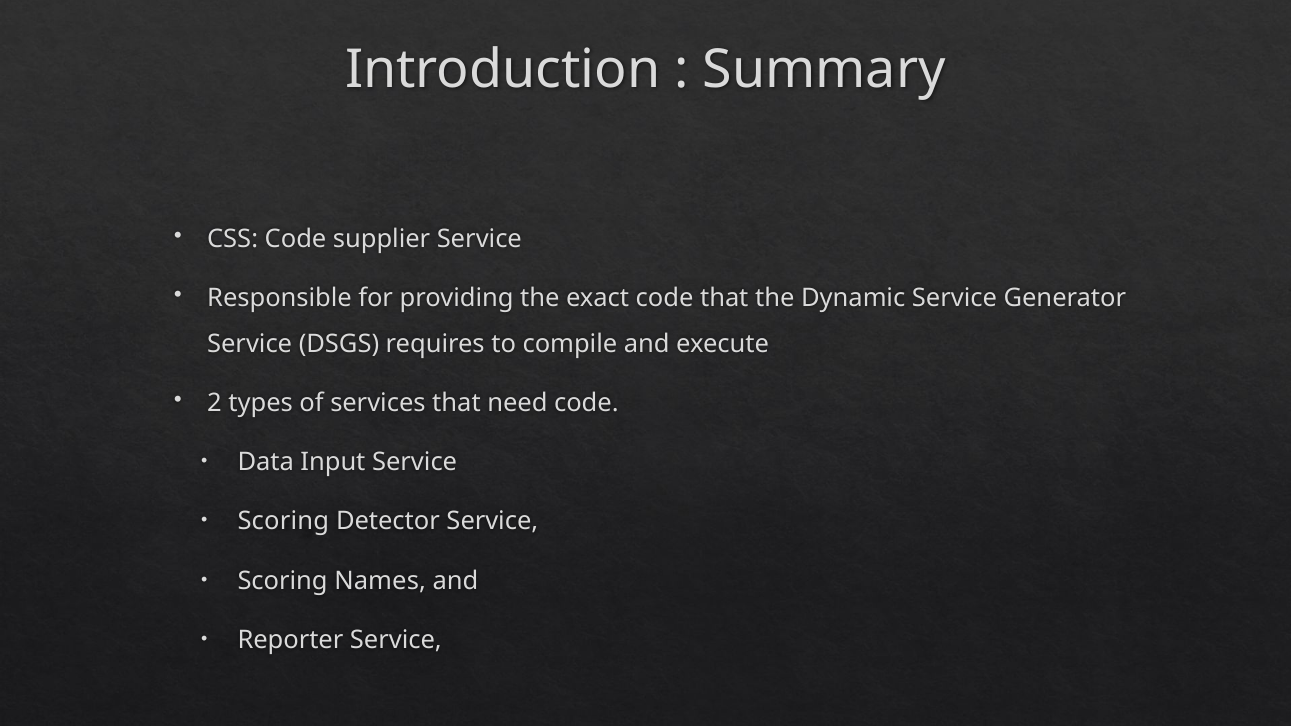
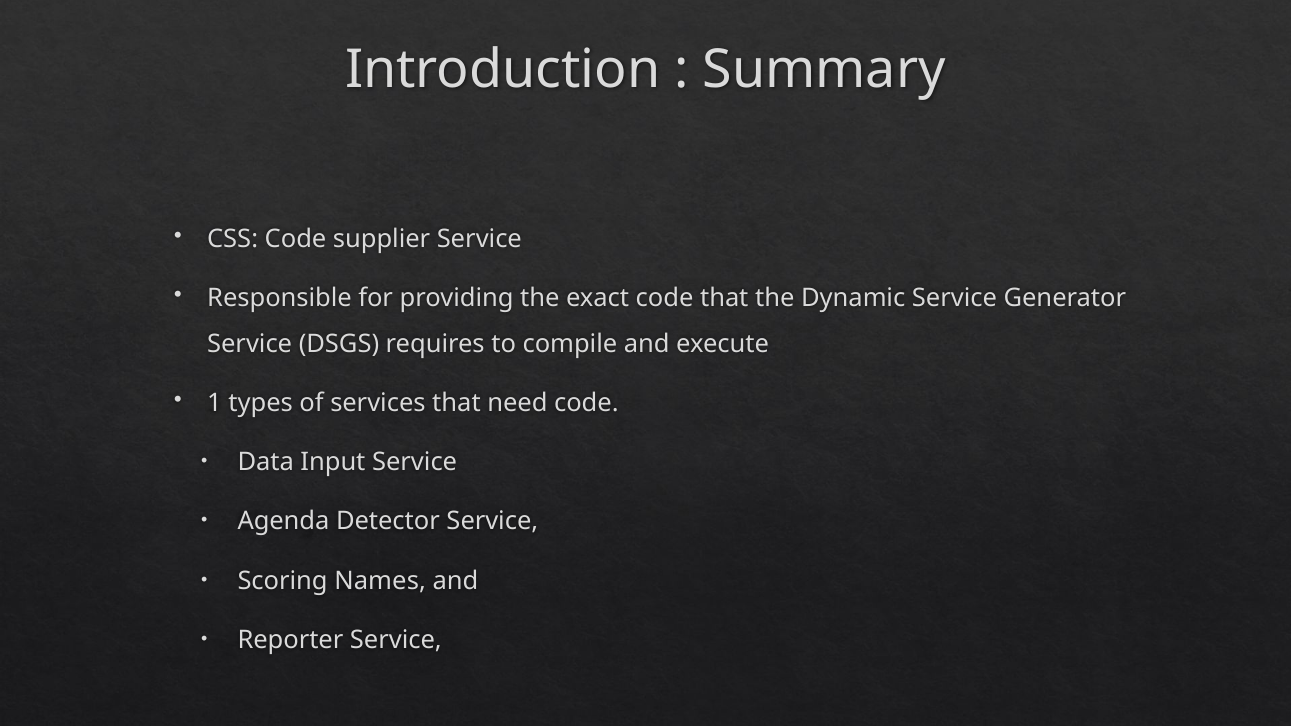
2: 2 -> 1
Scoring at (283, 522): Scoring -> Agenda
